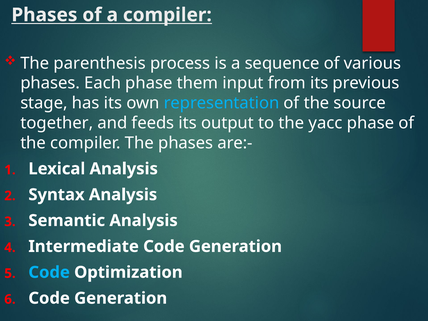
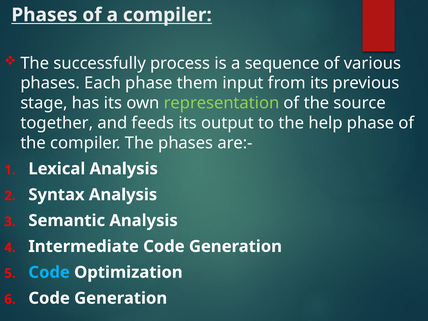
parenthesis: parenthesis -> successfully
representation colour: light blue -> light green
yacc: yacc -> help
